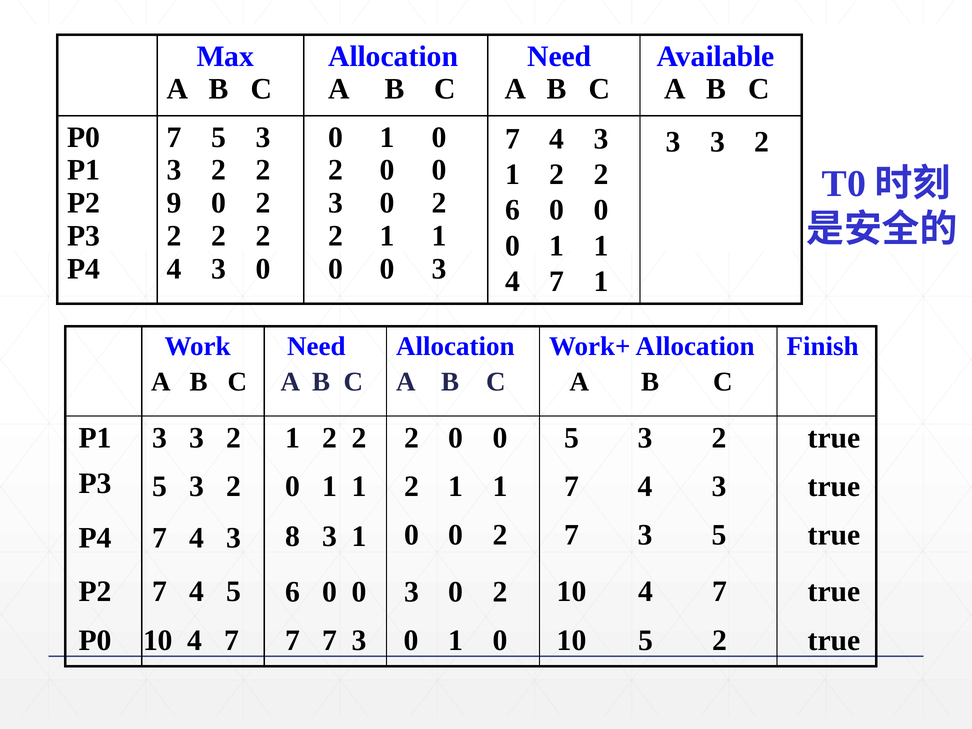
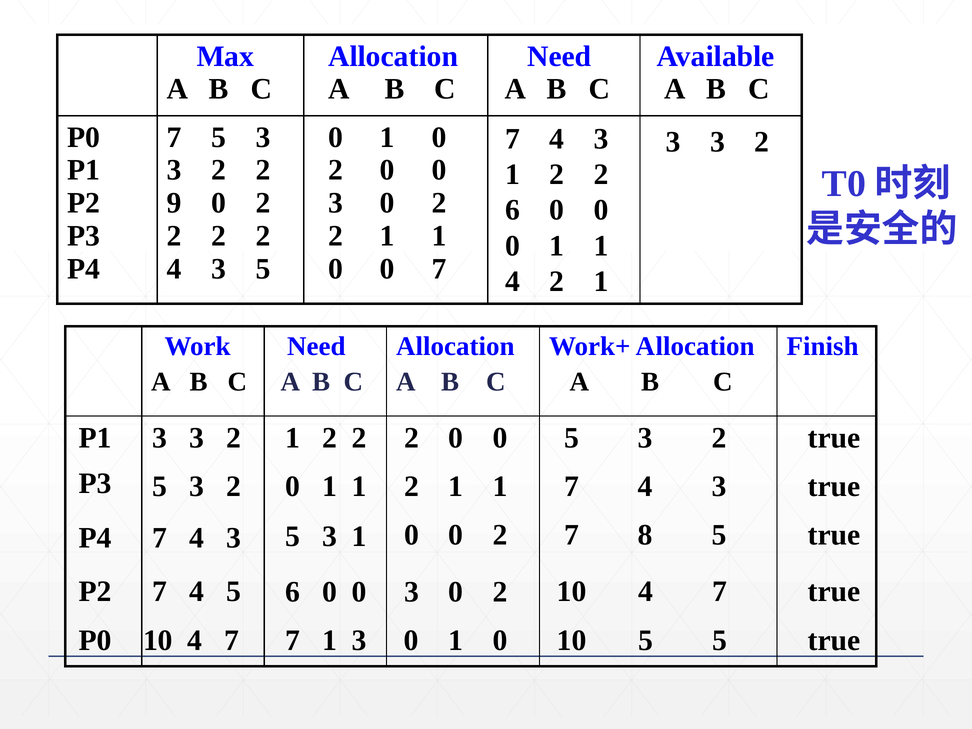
4 3 0: 0 -> 5
3 at (439, 269): 3 -> 7
7 at (557, 281): 7 -> 2
P4 8: 8 -> 5
2 7 3: 3 -> 8
7 7: 7 -> 1
5 2: 2 -> 5
